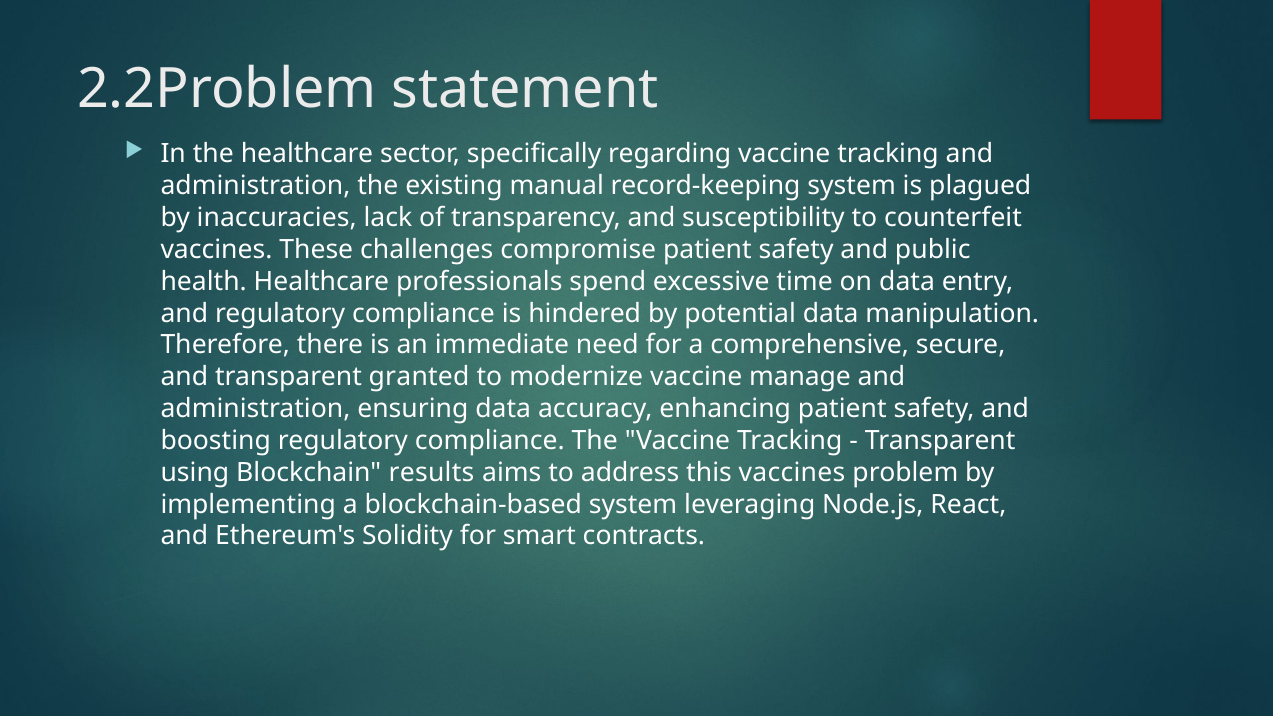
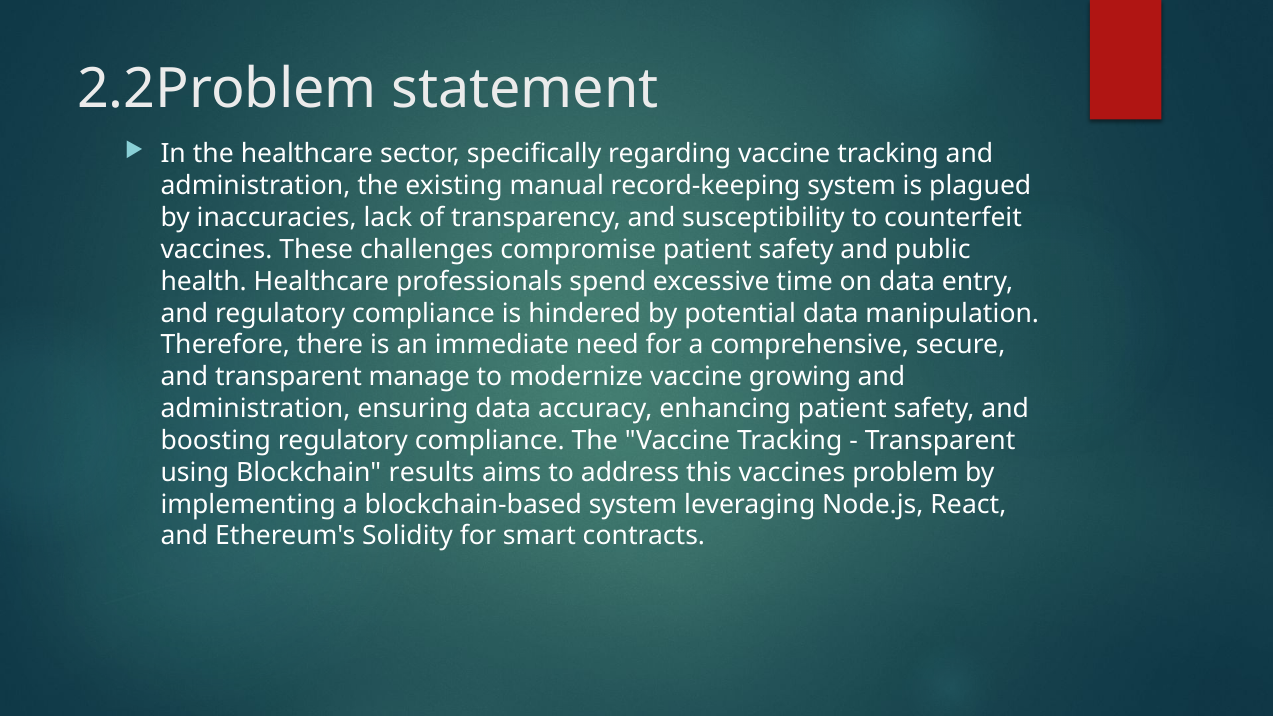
granted: granted -> manage
manage: manage -> growing
